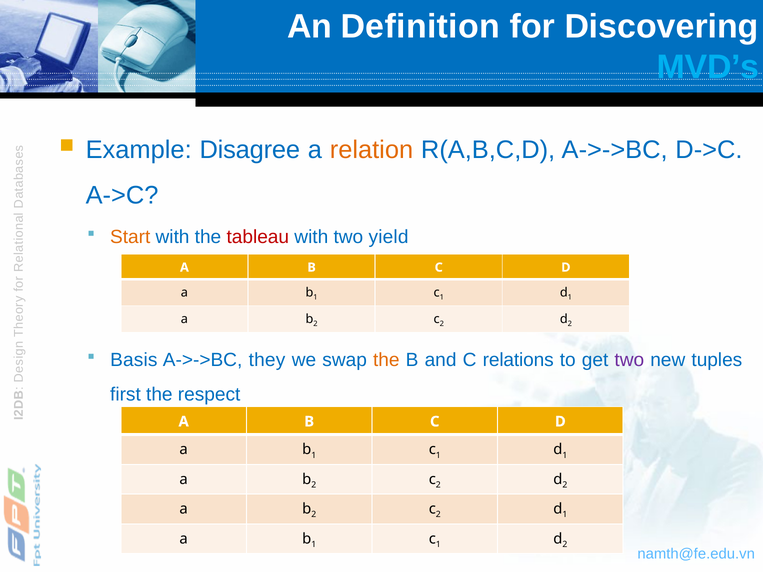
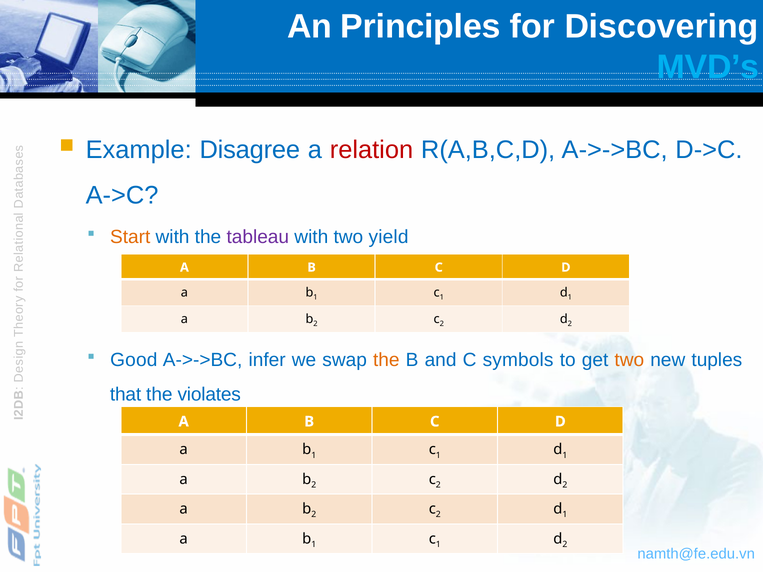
Definition: Definition -> Principles
relation colour: orange -> red
tableau colour: red -> purple
Basis: Basis -> Good
they: they -> infer
relations: relations -> symbols
two at (629, 360) colour: purple -> orange
first: first -> that
respect: respect -> violates
